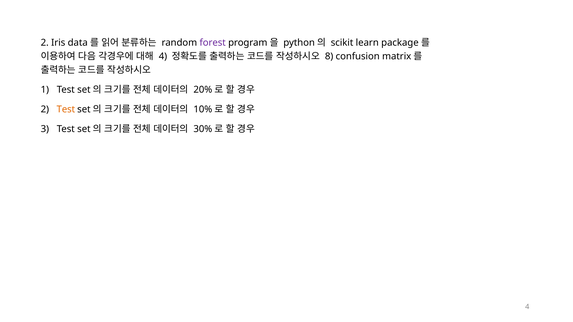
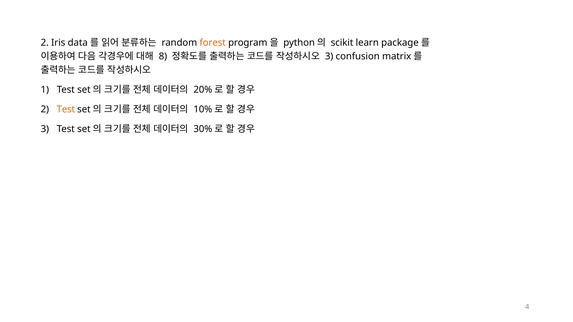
forest colour: purple -> orange
4 at (163, 56): 4 -> 8
8 at (329, 56): 8 -> 3
